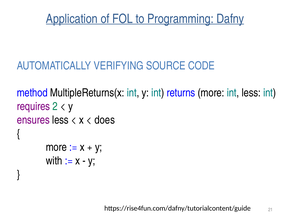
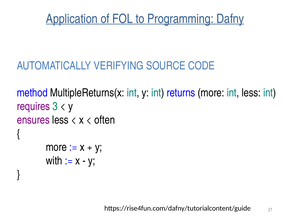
2: 2 -> 3
does: does -> often
